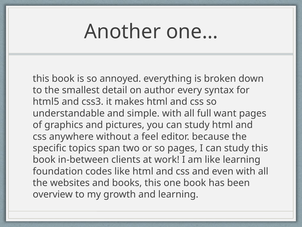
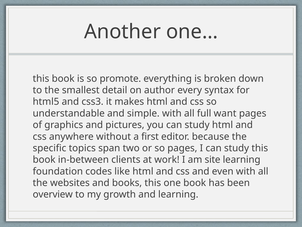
annoyed: annoyed -> promote
feel: feel -> first
am like: like -> site
